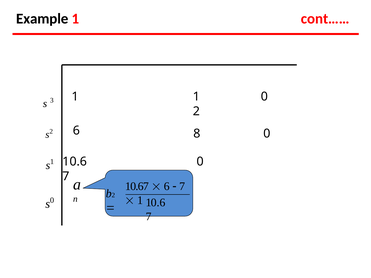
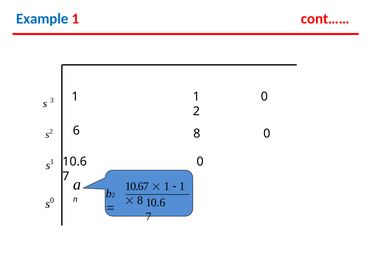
Example colour: black -> blue
6 at (167, 187): 6 -> 1
7 at (182, 187): 7 -> 1
1 at (140, 200): 1 -> 8
